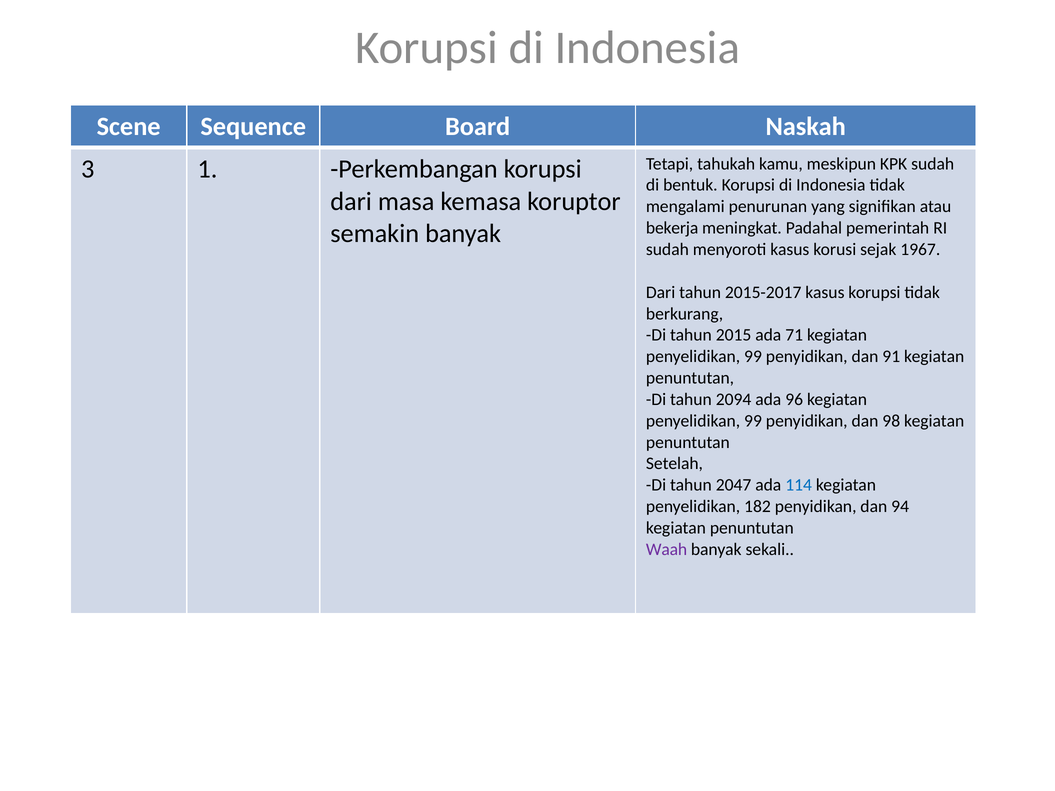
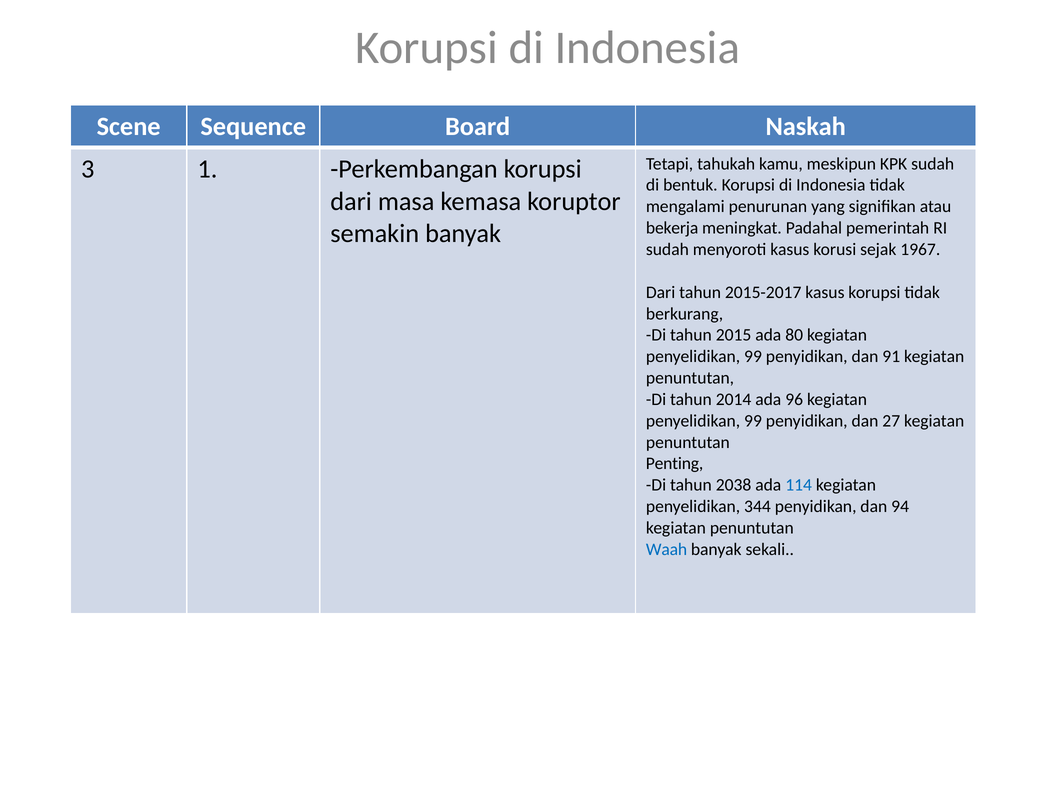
71: 71 -> 80
2094: 2094 -> 2014
98: 98 -> 27
Setelah: Setelah -> Penting
2047: 2047 -> 2038
182: 182 -> 344
Waah colour: purple -> blue
